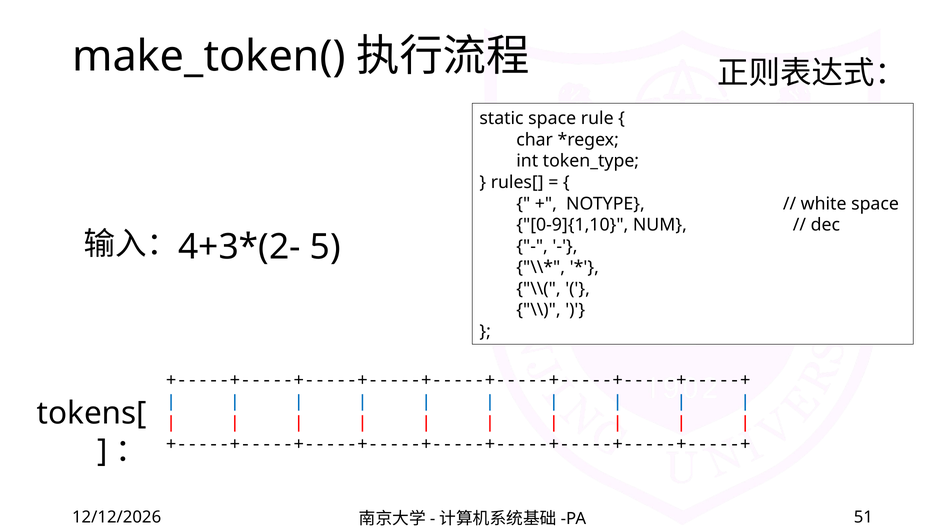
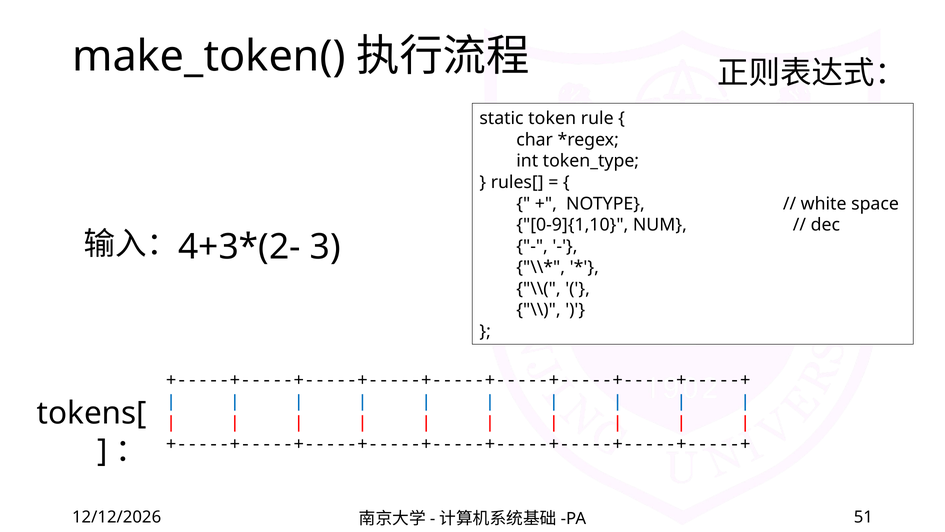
static space: space -> token
5: 5 -> 3
